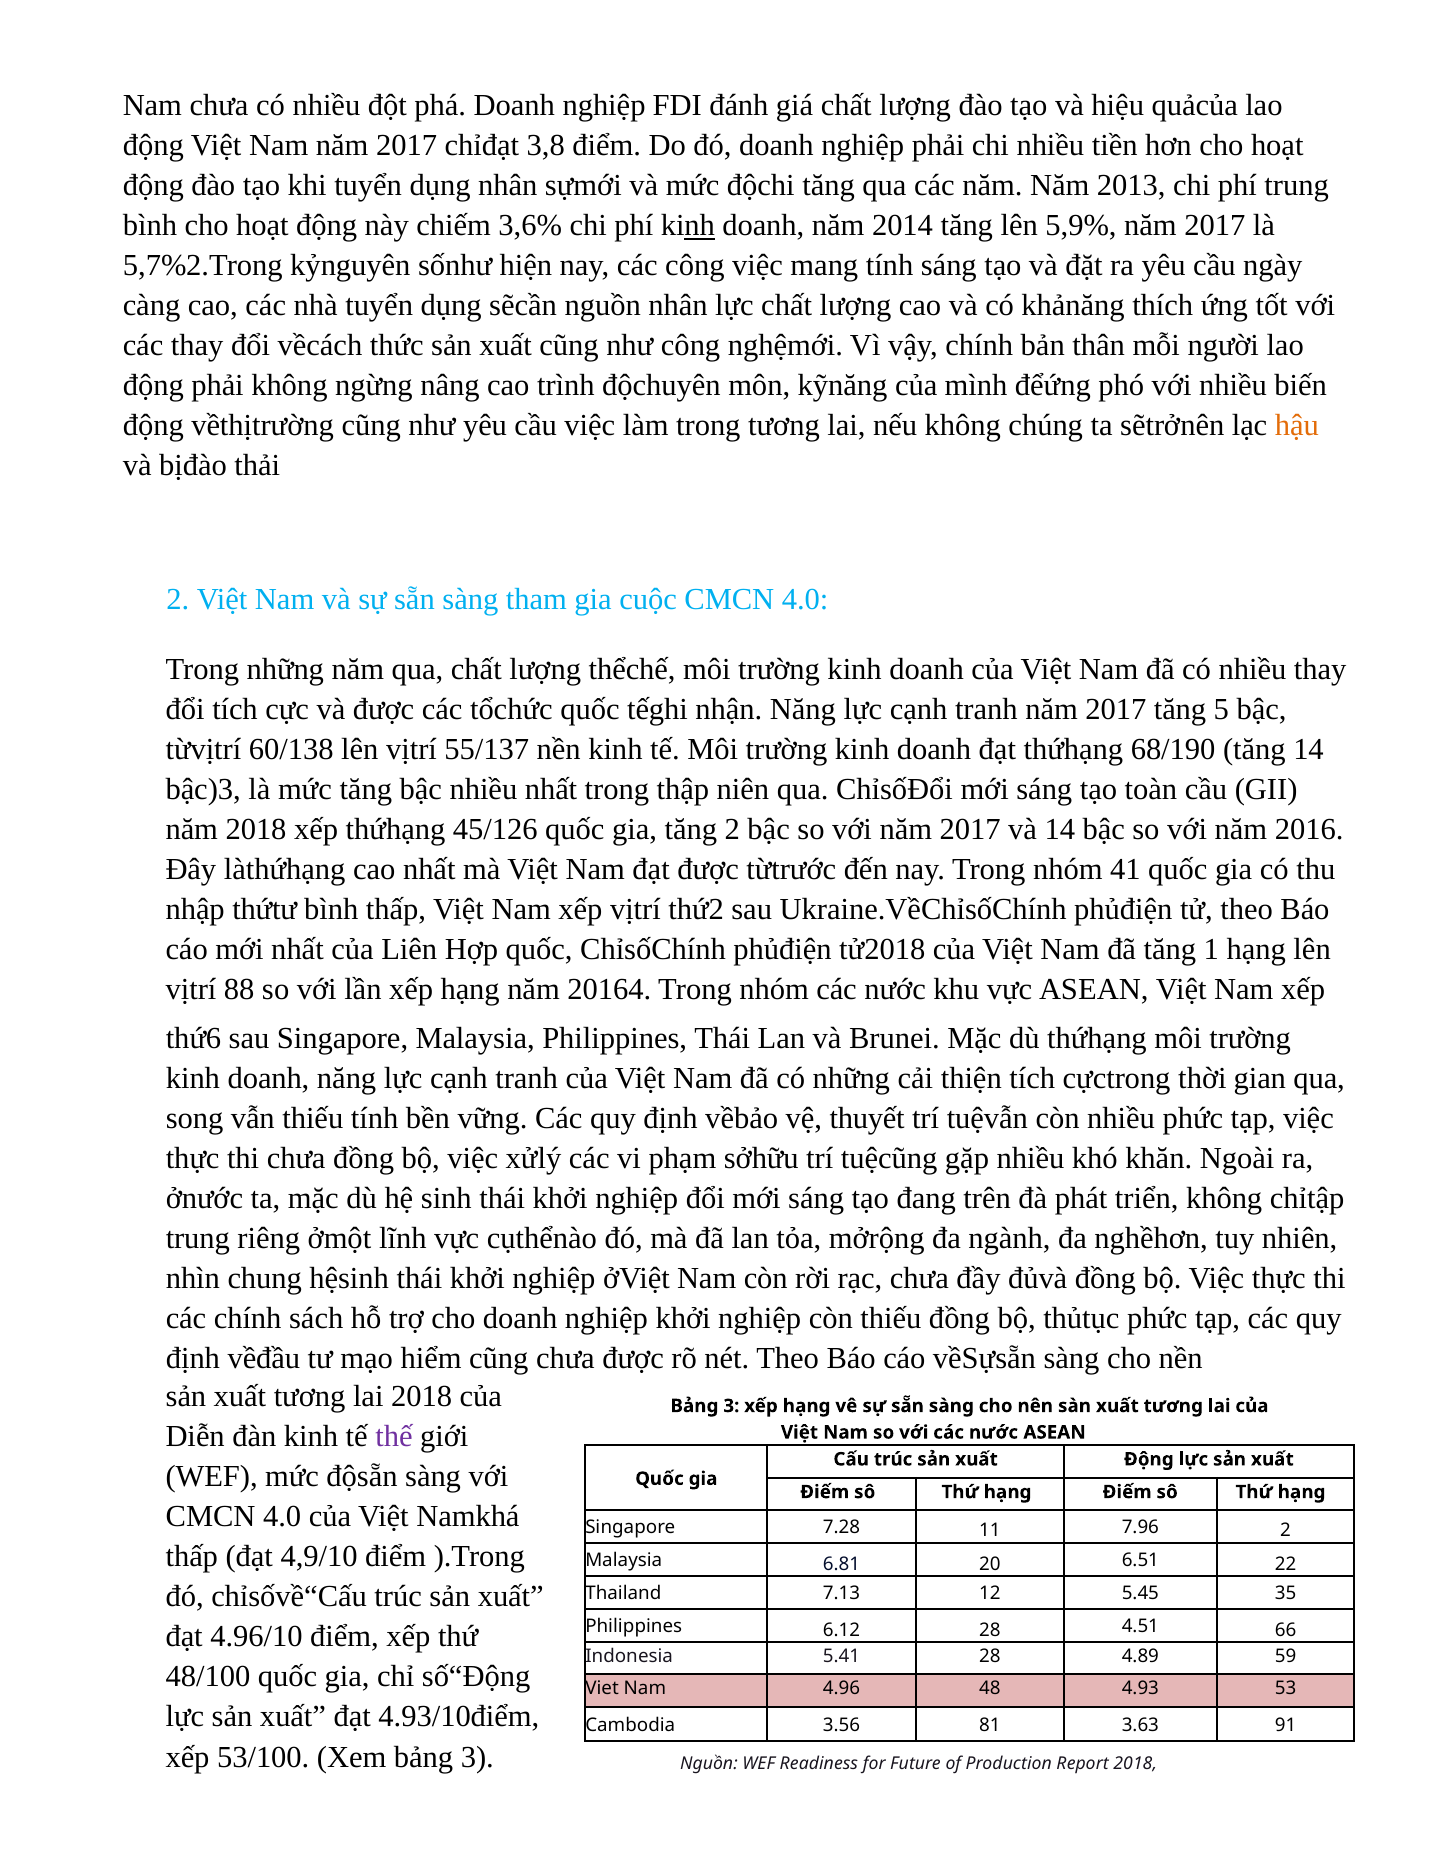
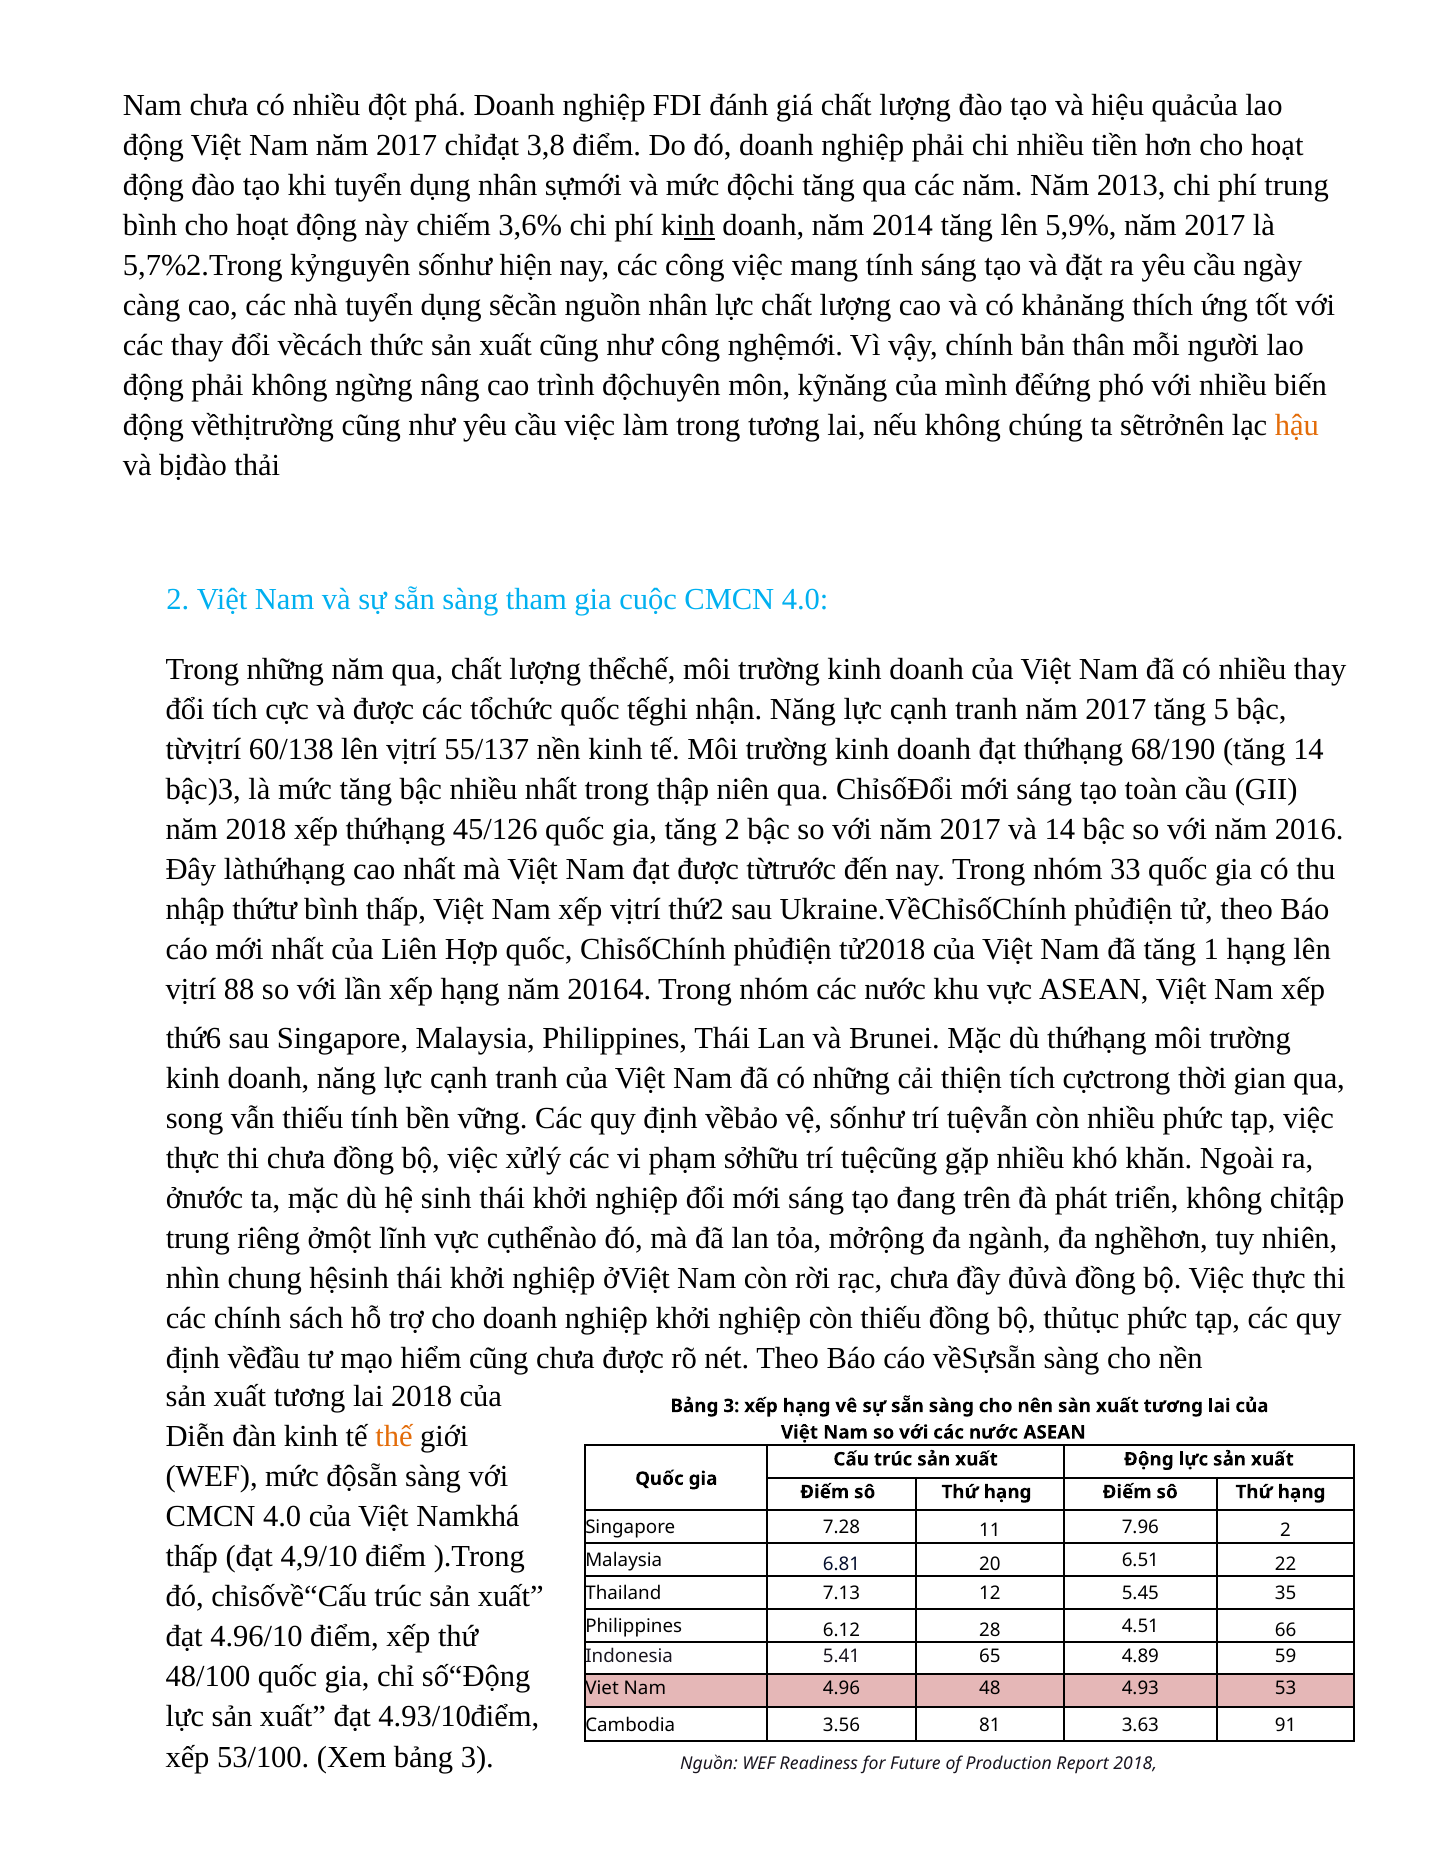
41: 41 -> 33
vệ thuyết: thuyết -> sốnhư
thế colour: purple -> orange
5.41 28: 28 -> 65
